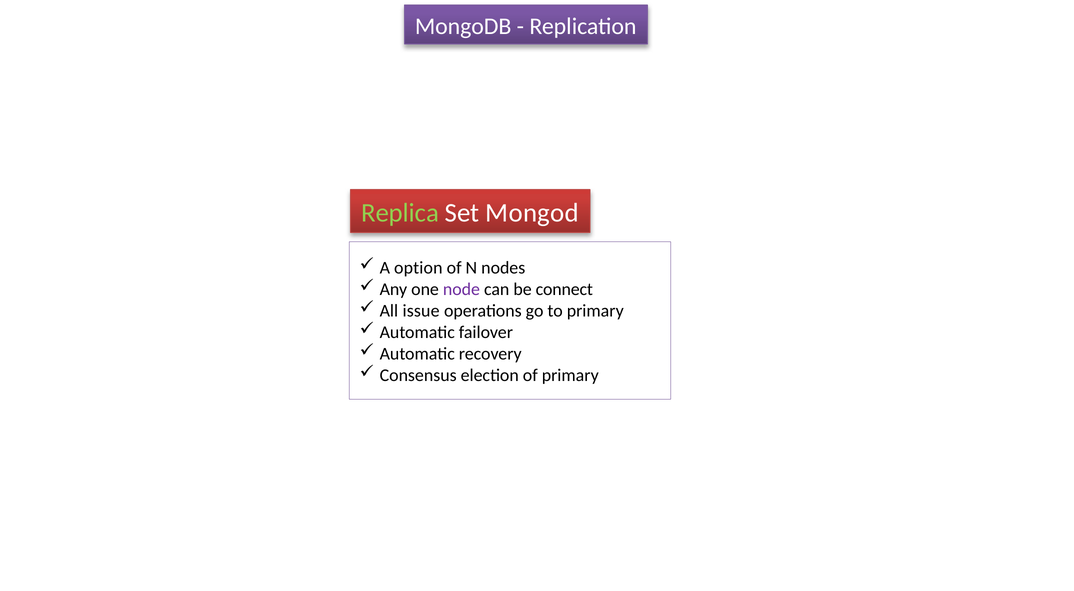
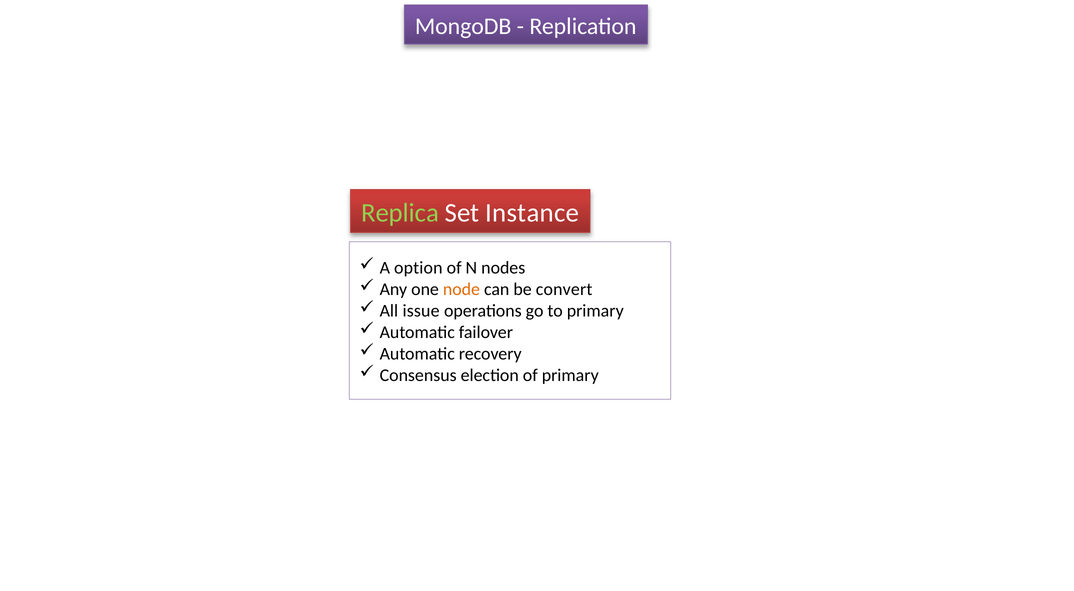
Mongod: Mongod -> Instance
node colour: purple -> orange
connect: connect -> convert
